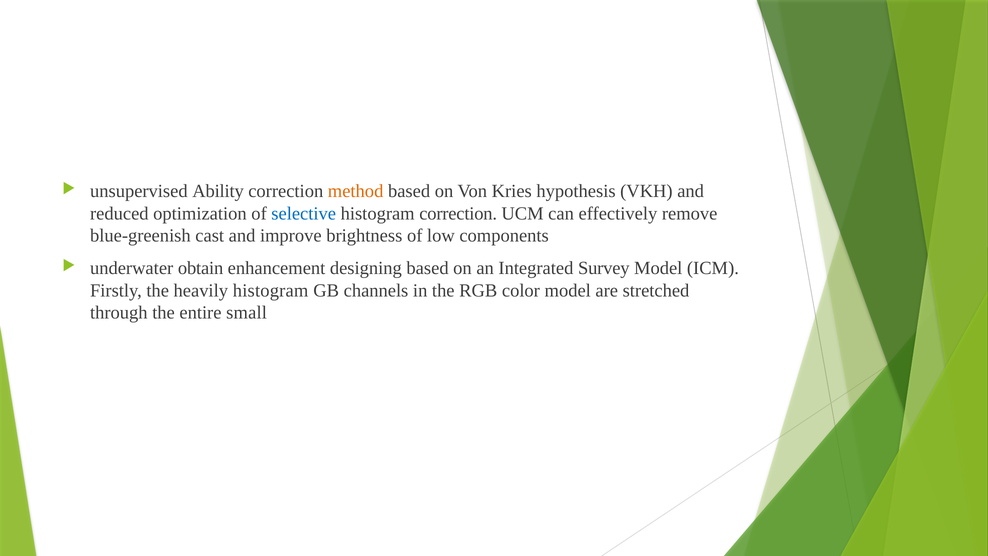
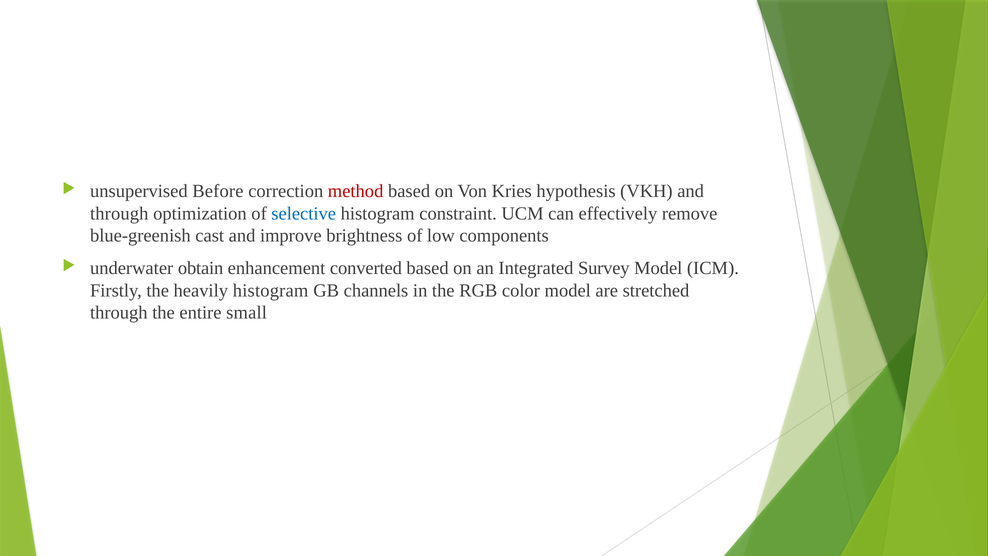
Ability: Ability -> Before
method colour: orange -> red
reduced at (119, 213): reduced -> through
histogram correction: correction -> constraint
designing: designing -> converted
